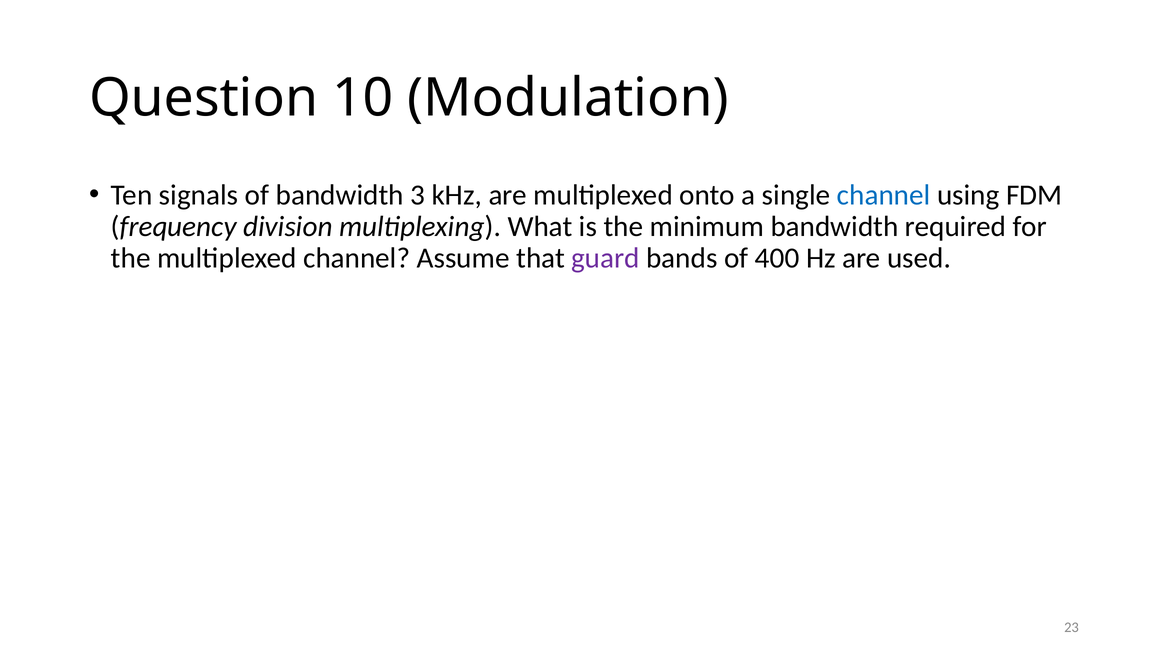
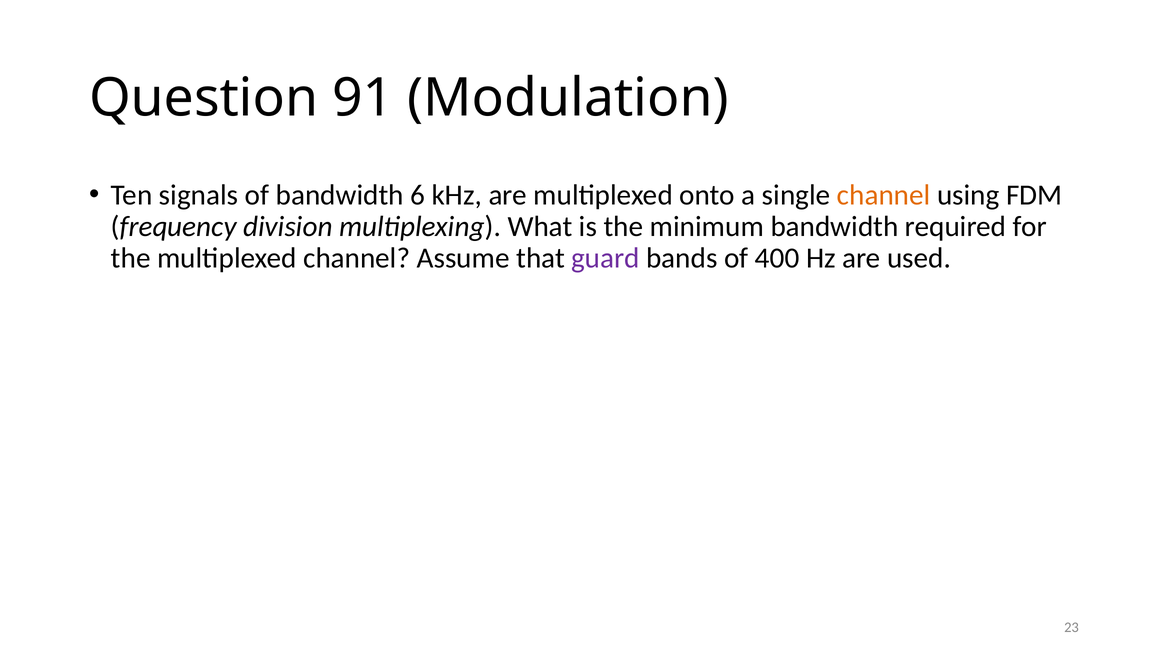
10: 10 -> 91
3: 3 -> 6
channel at (884, 195) colour: blue -> orange
